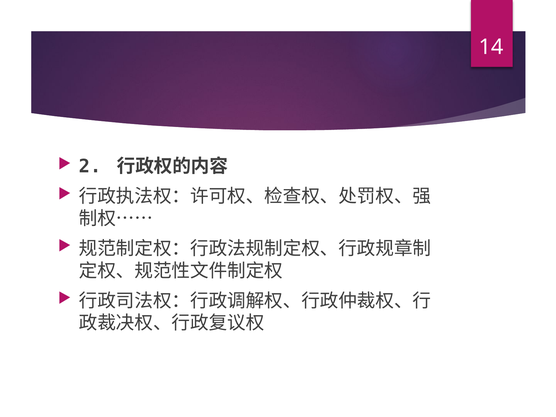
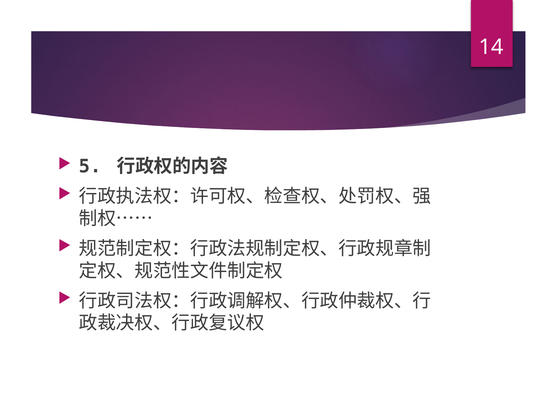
2: 2 -> 5
